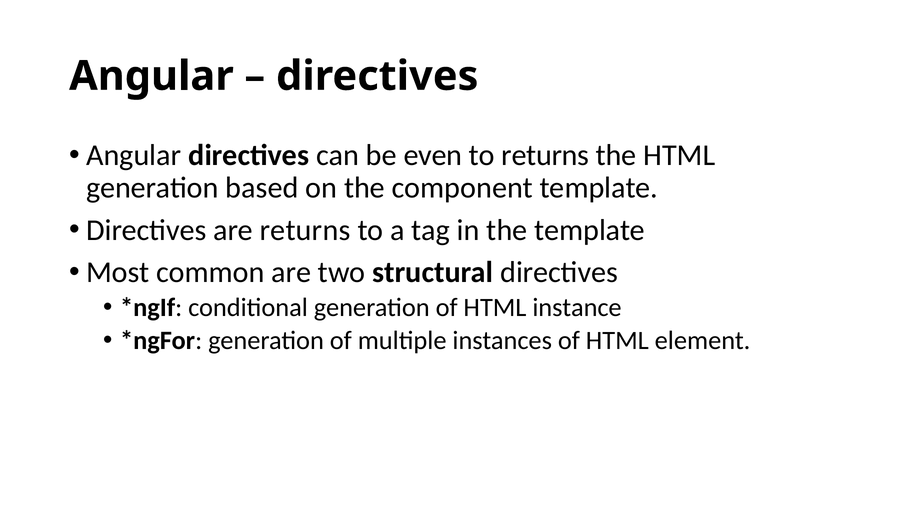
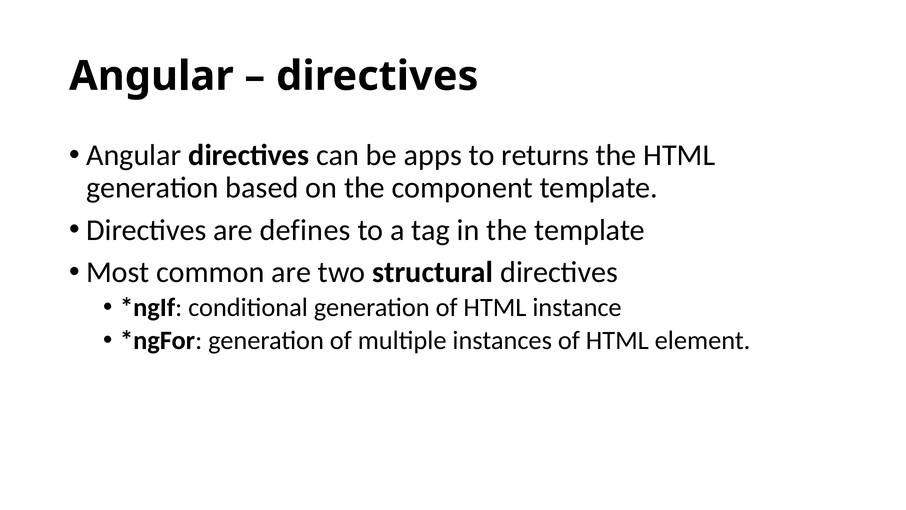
even: even -> apps
are returns: returns -> defines
